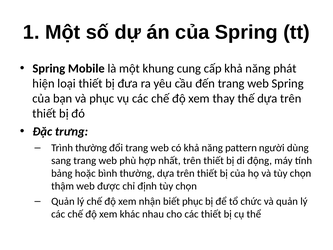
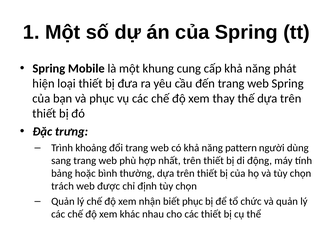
Trình thường: thường -> khoảng
thậm: thậm -> trách
